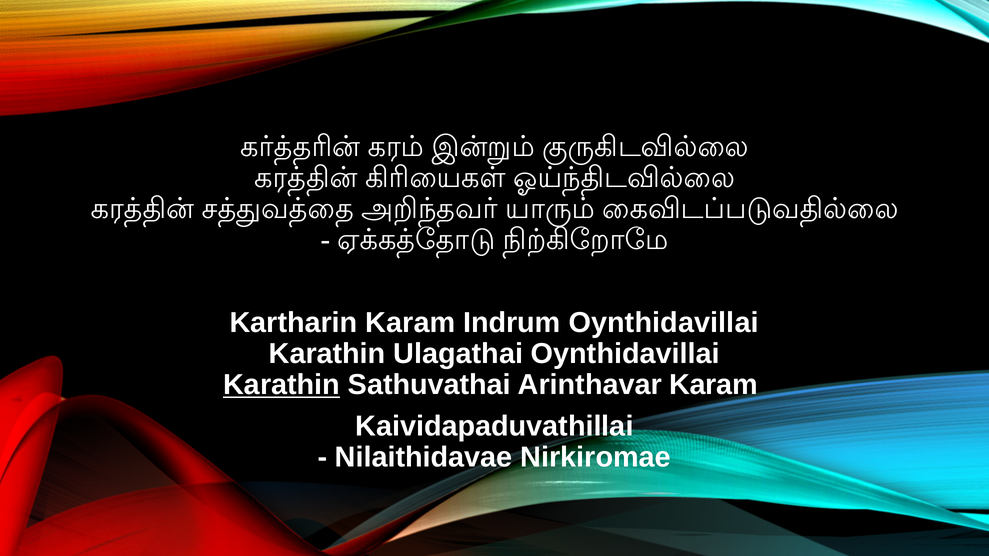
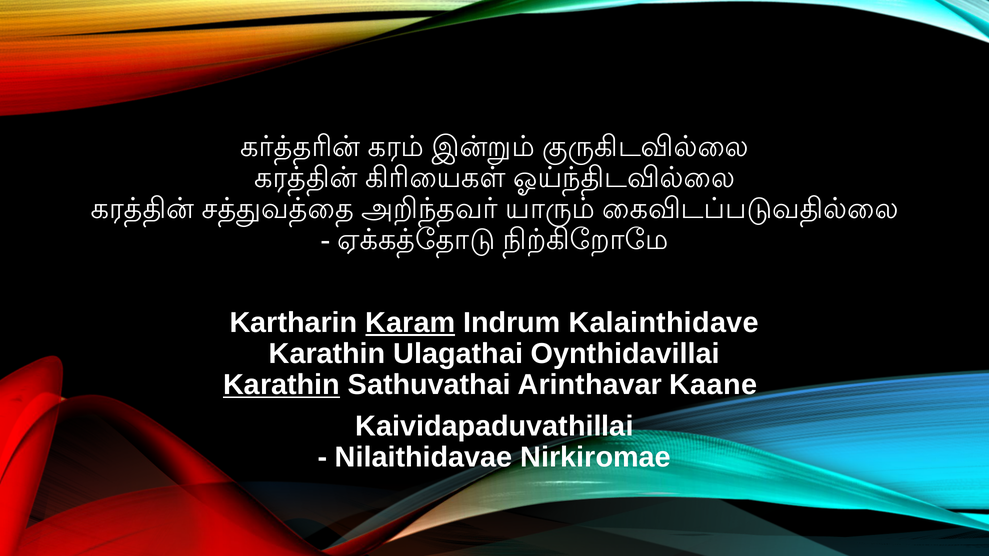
Karam at (410, 323) underline: none -> present
Indrum Oynthidavillai: Oynthidavillai -> Kalainthidave
Arinthavar Karam: Karam -> Kaane
